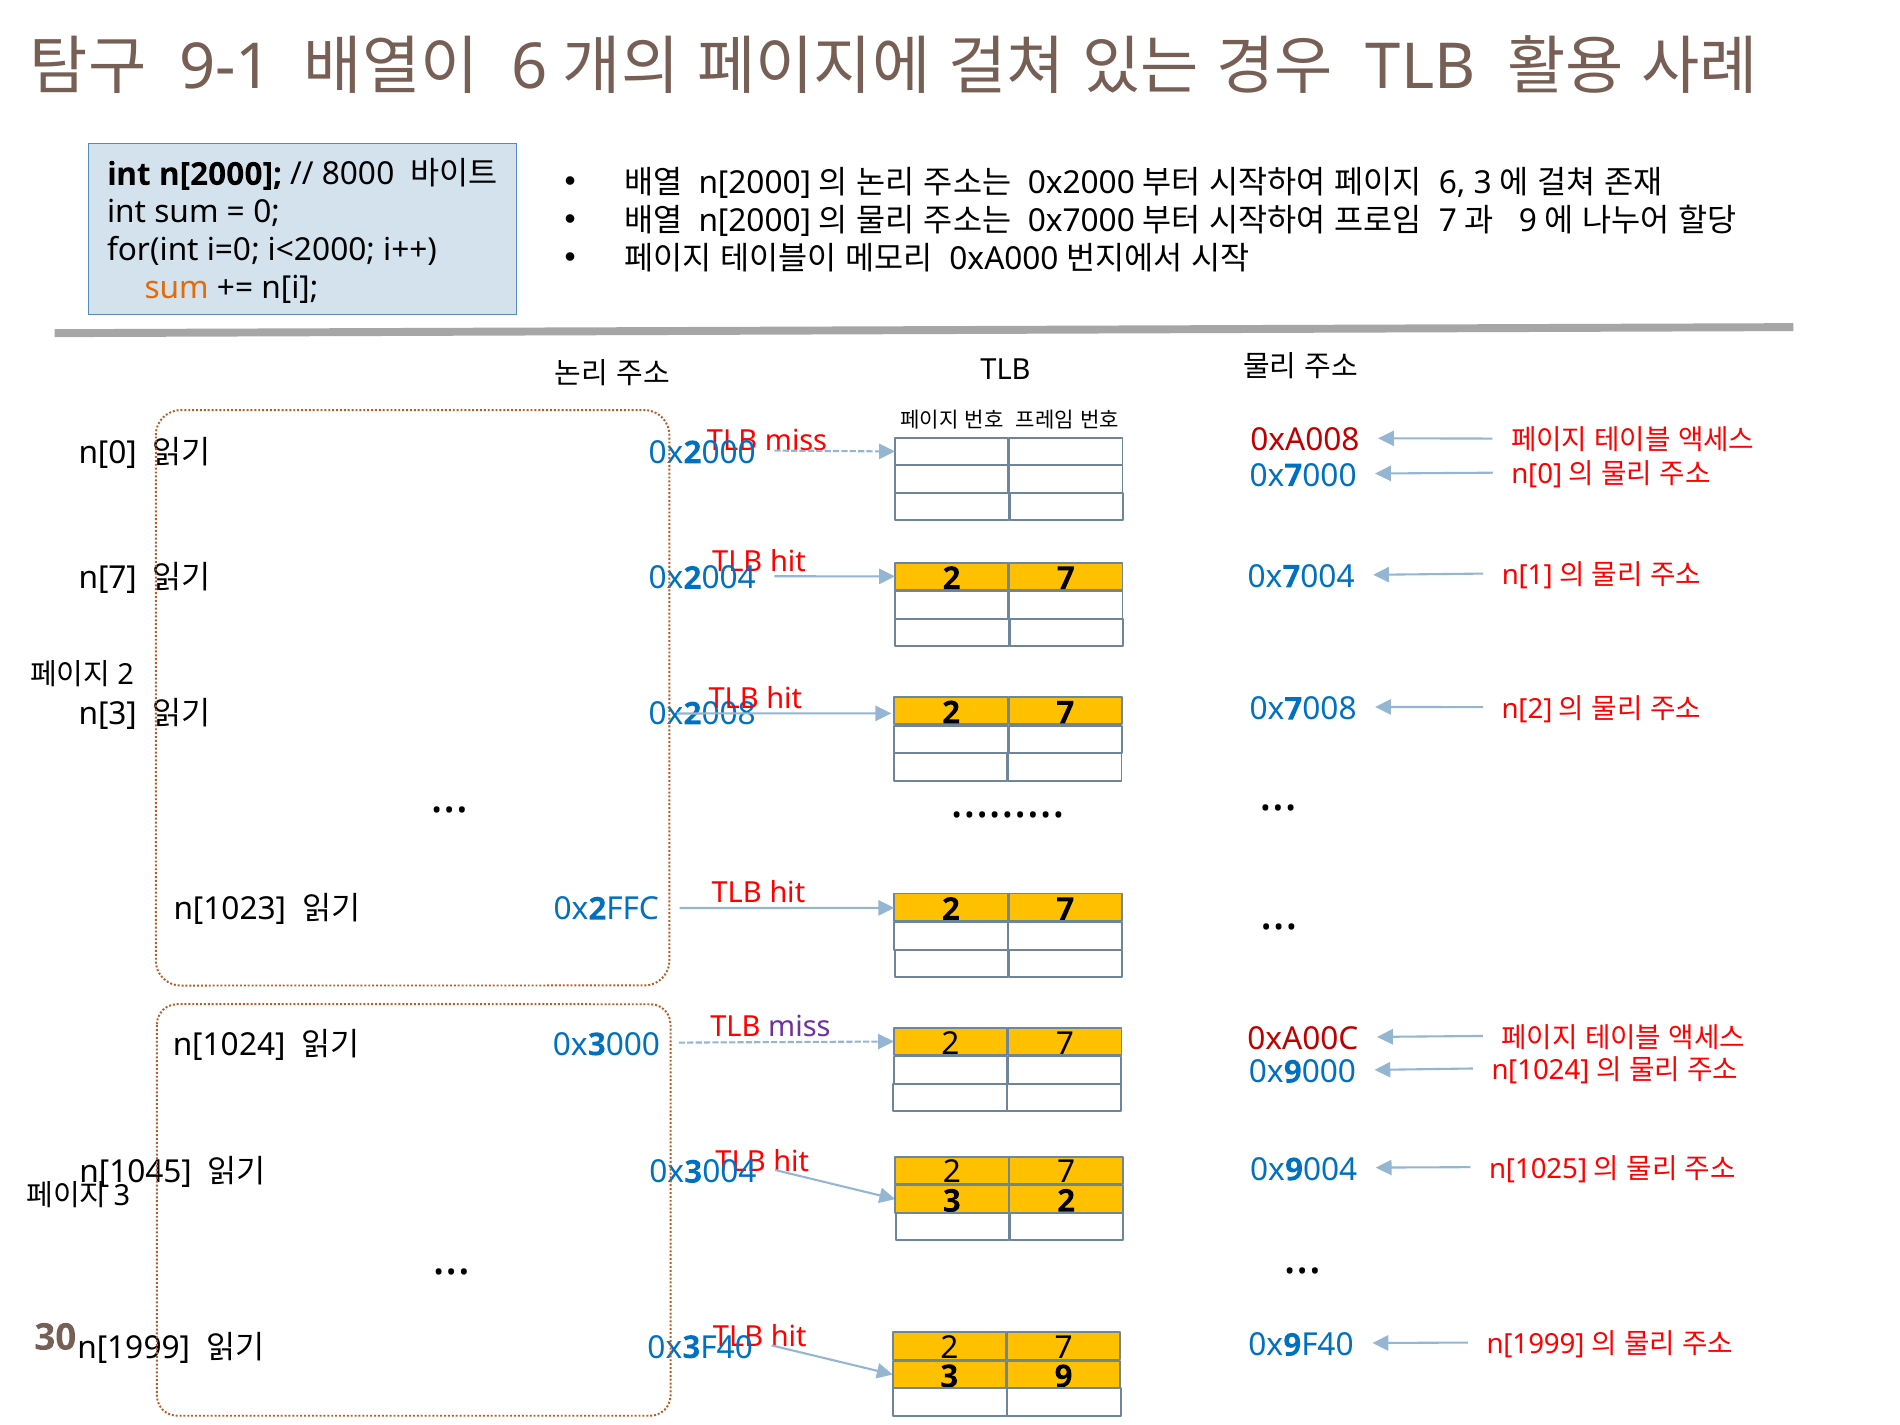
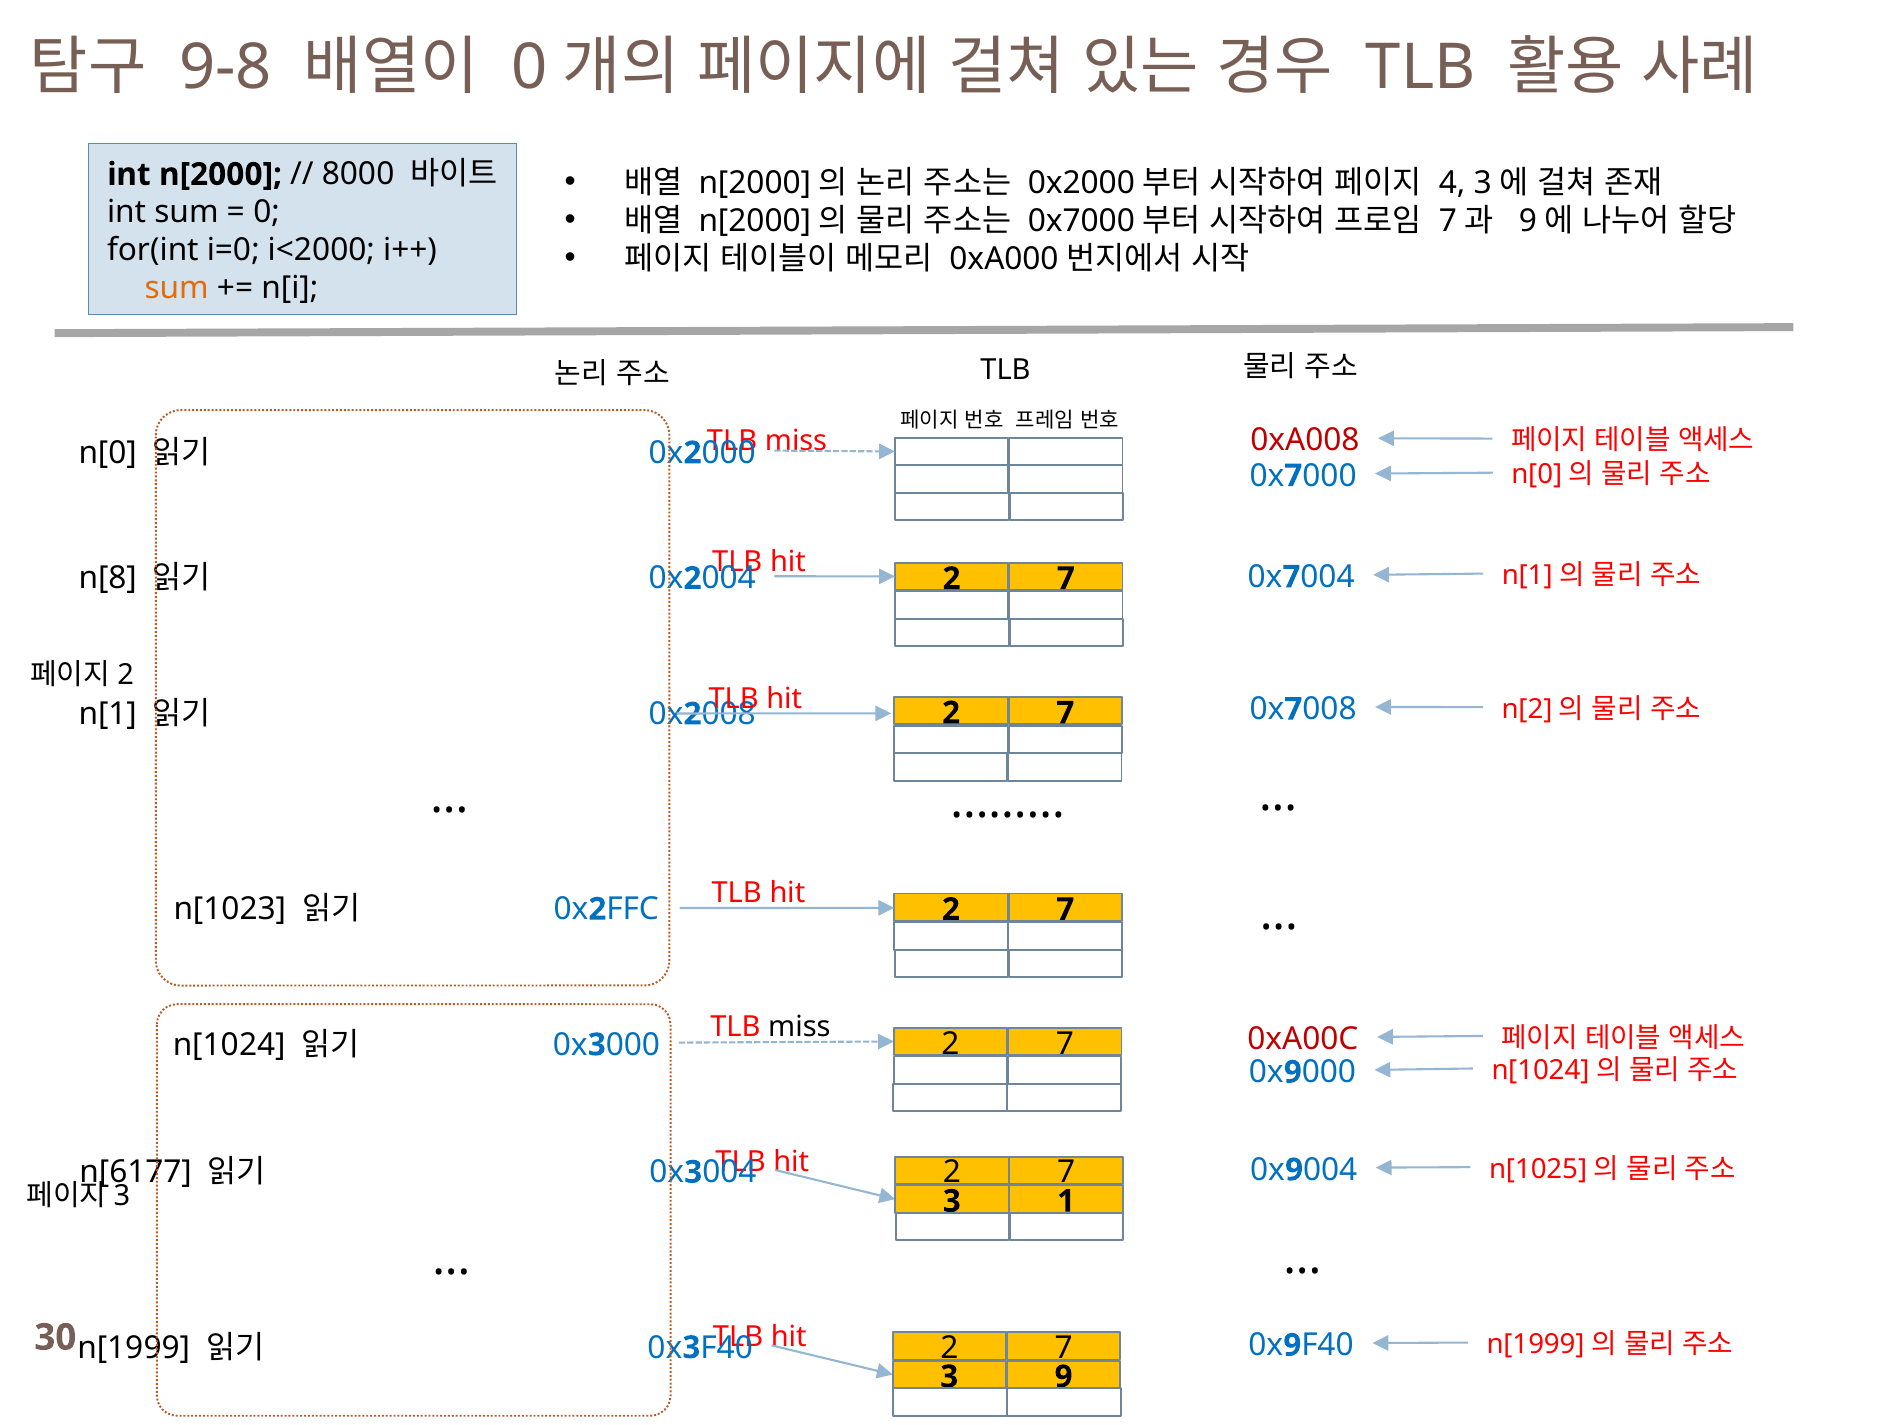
9-1: 9-1 -> 9-8
6 at (530, 67): 6 -> 0
6 at (1452, 183): 6 -> 4
n[7: n[7 -> n[8
n[3: n[3 -> n[1
miss at (799, 1027) colour: purple -> black
n[1045: n[1045 -> n[6177
3 2: 2 -> 1
